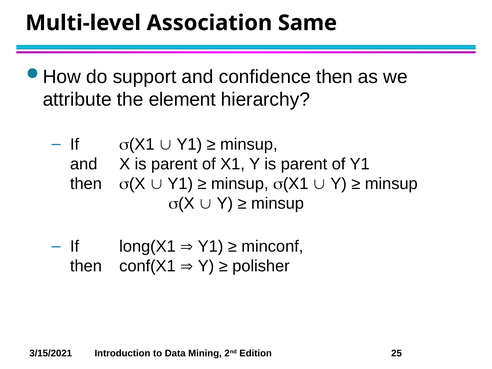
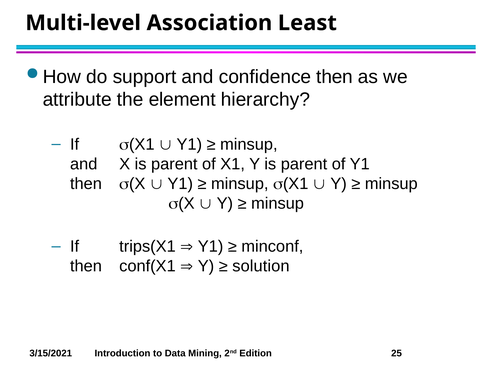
Same: Same -> Least
long(X1: long(X1 -> trips(X1
polisher: polisher -> solution
